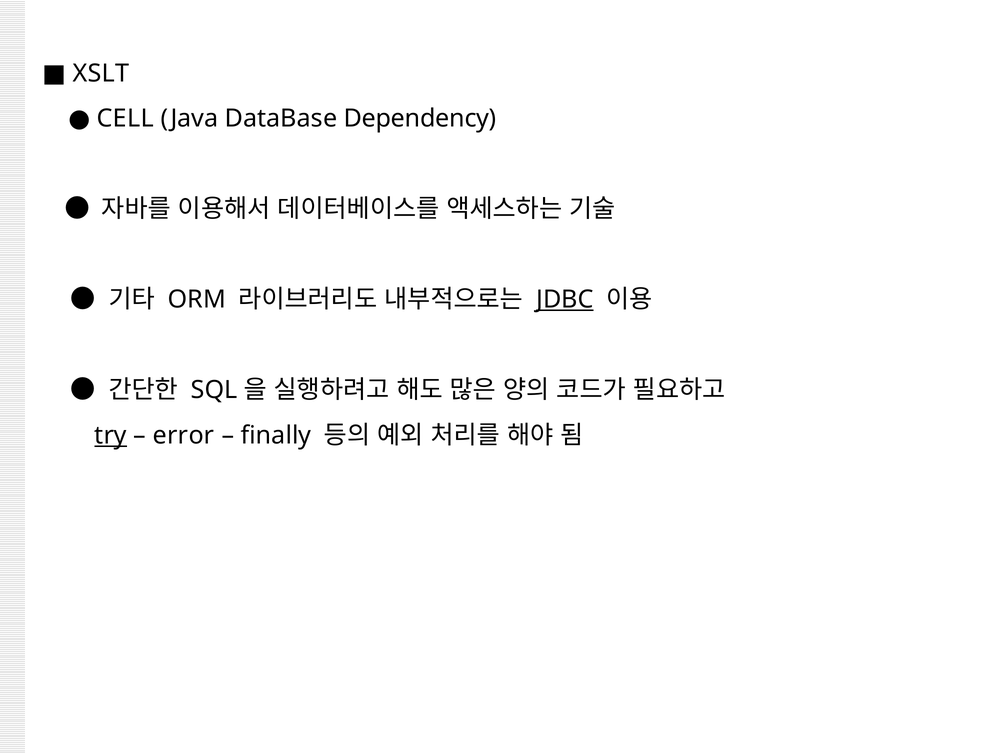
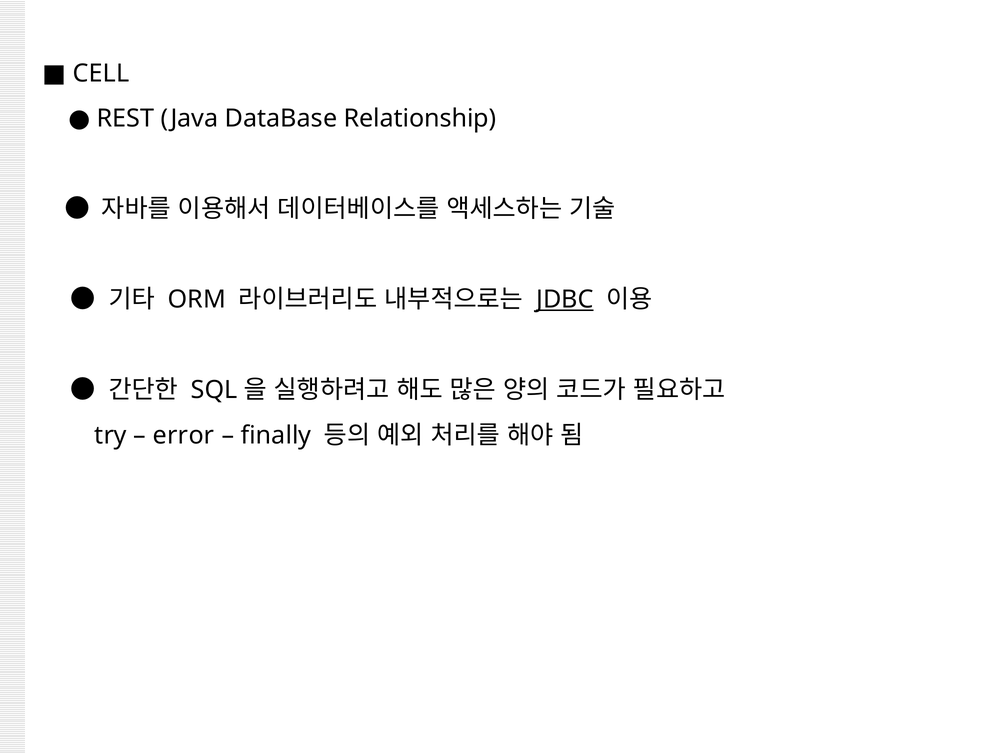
XSLT: XSLT -> CELL
CELL: CELL -> REST
Dependency: Dependency -> Relationship
try underline: present -> none
